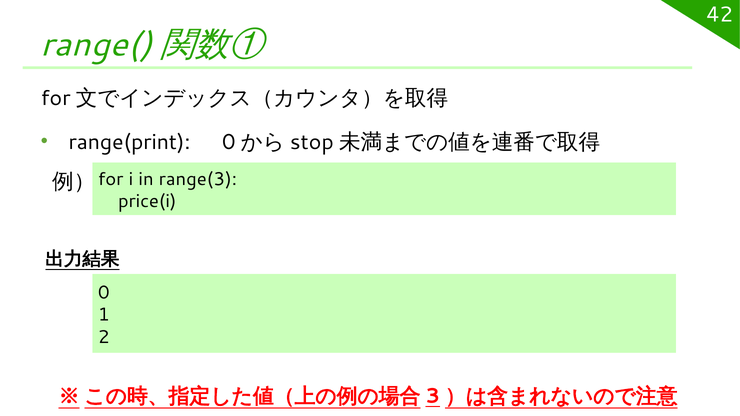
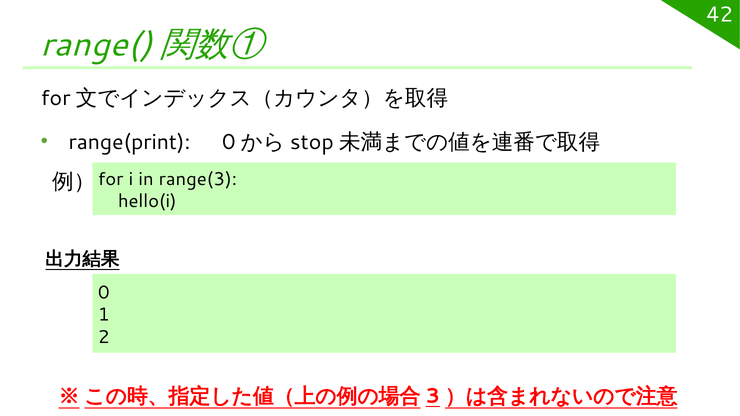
price(i: price(i -> hello(i
